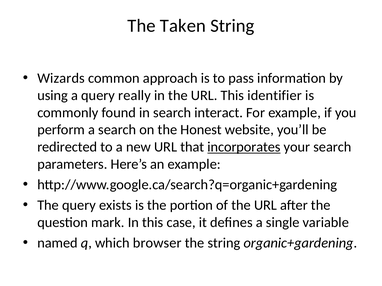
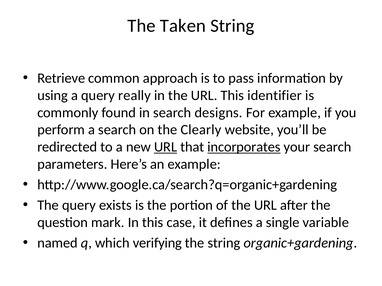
Wizards: Wizards -> Retrieve
interact: interact -> designs
Honest: Honest -> Clearly
URL at (166, 147) underline: none -> present
browser: browser -> verifying
